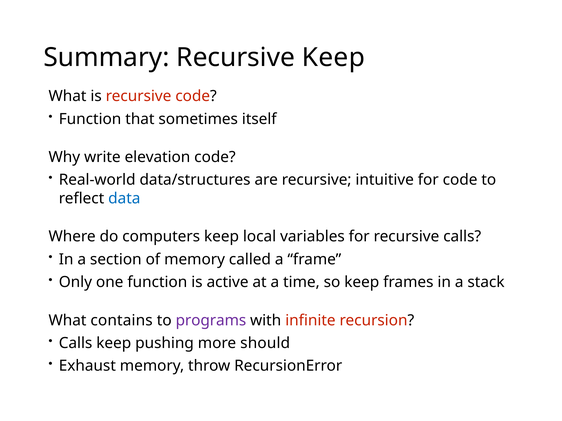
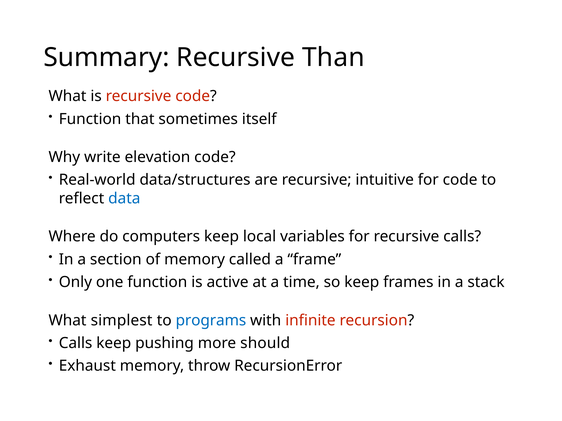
Recursive Keep: Keep -> Than
contains: contains -> simplest
programs colour: purple -> blue
